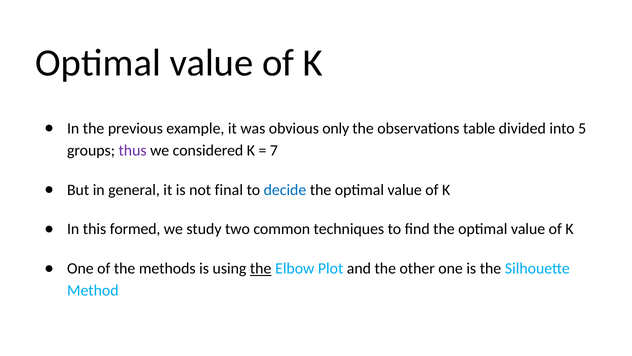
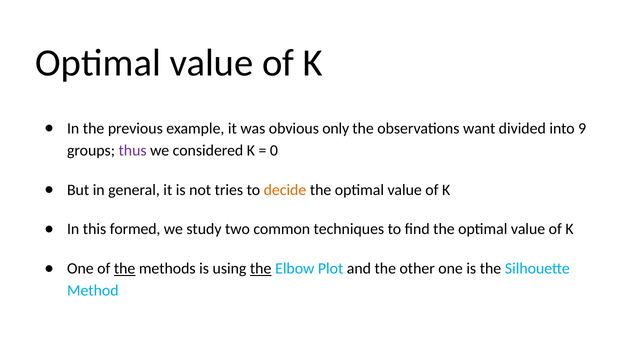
table: table -> want
5: 5 -> 9
7: 7 -> 0
final: final -> tries
decide colour: blue -> orange
the at (125, 268) underline: none -> present
